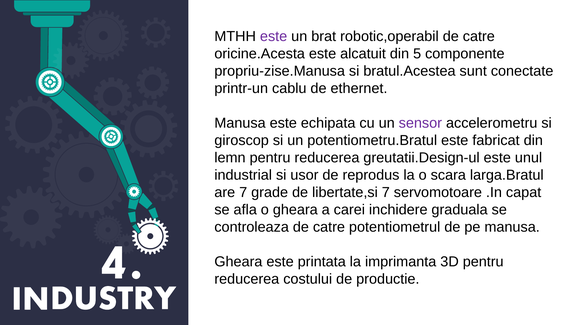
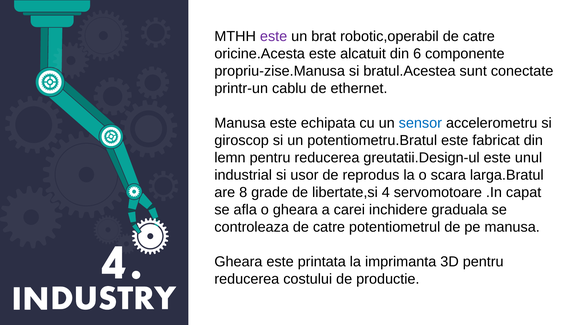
5: 5 -> 6
sensor colour: purple -> blue
are 7: 7 -> 8
libertate,si 7: 7 -> 4
